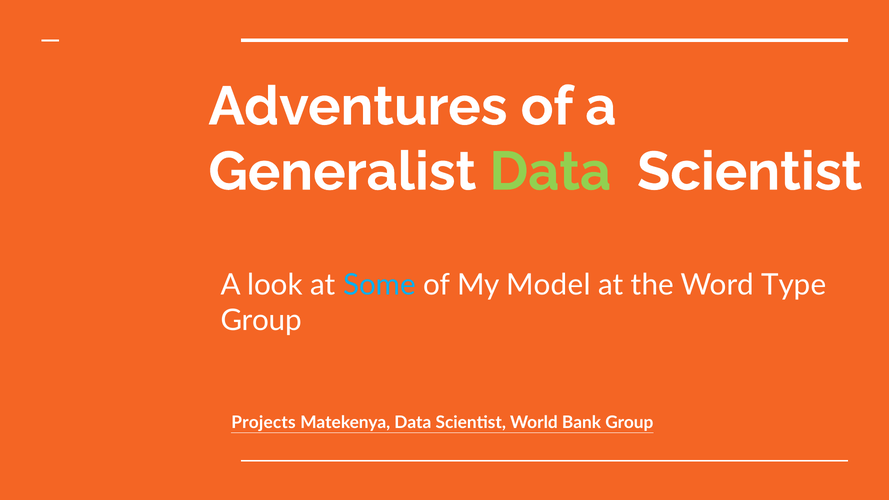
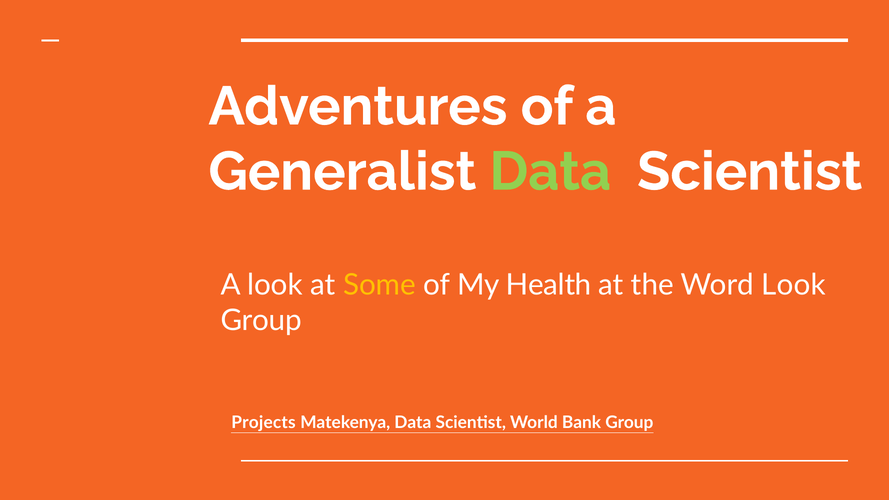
Some colour: light blue -> yellow
Model: Model -> Health
Word Type: Type -> Look
